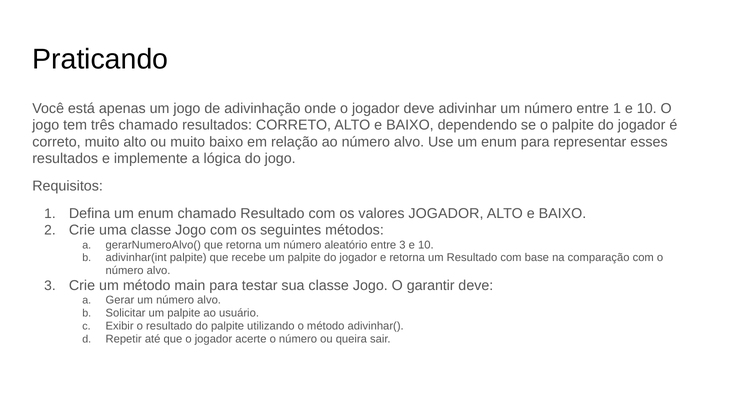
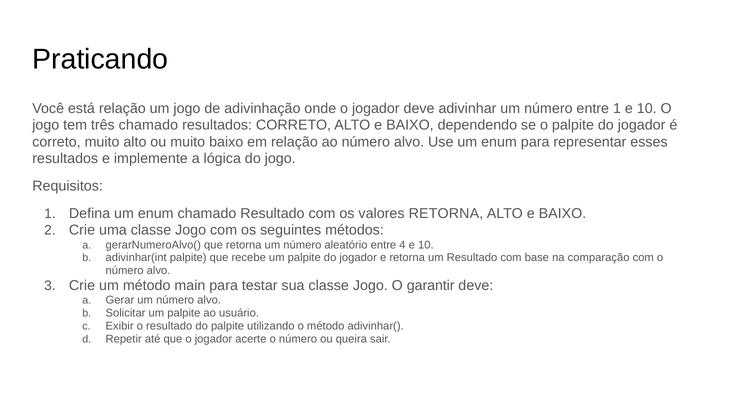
está apenas: apenas -> relação
valores JOGADOR: JOGADOR -> RETORNA
entre 3: 3 -> 4
